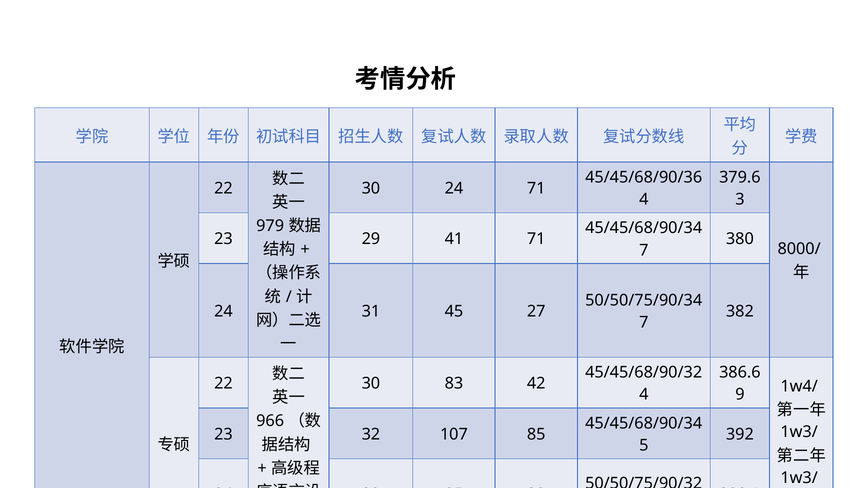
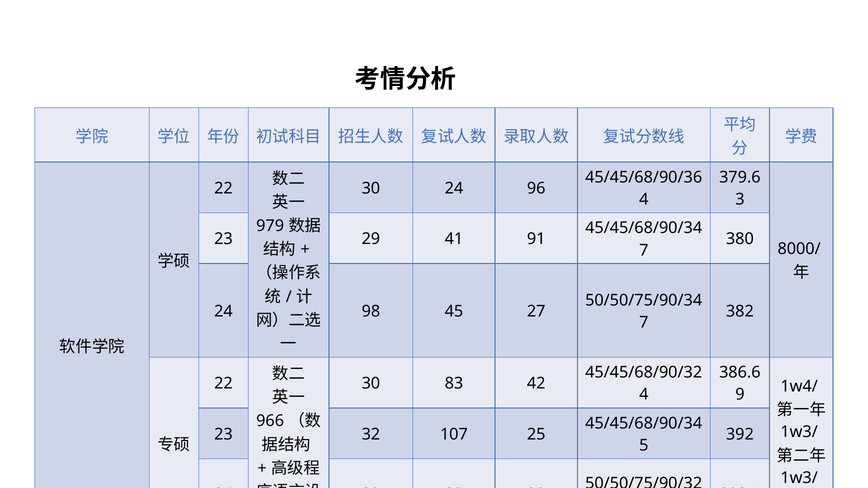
24 71: 71 -> 96
41 71: 71 -> 91
31: 31 -> 98
107 85: 85 -> 25
